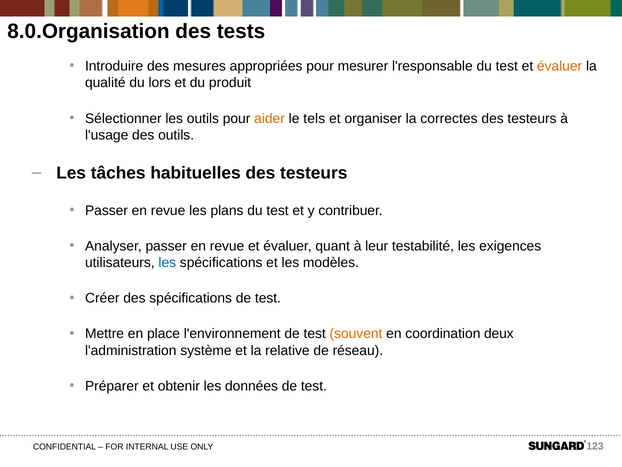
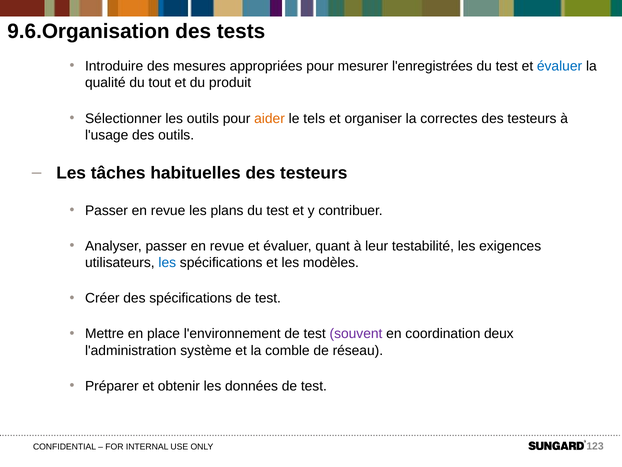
8.0.Organisation: 8.0.Organisation -> 9.6.Organisation
l'responsable: l'responsable -> l'enregistrées
évaluer at (560, 66) colour: orange -> blue
lors: lors -> tout
souvent colour: orange -> purple
relative: relative -> comble
